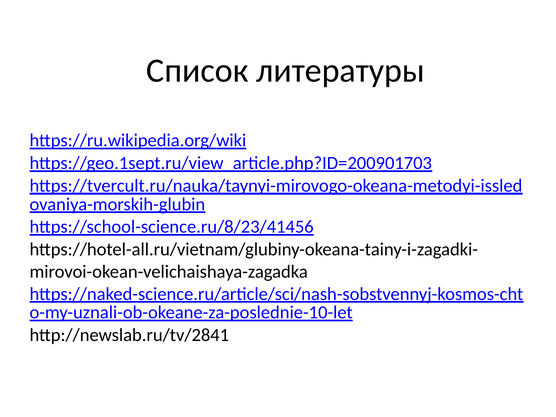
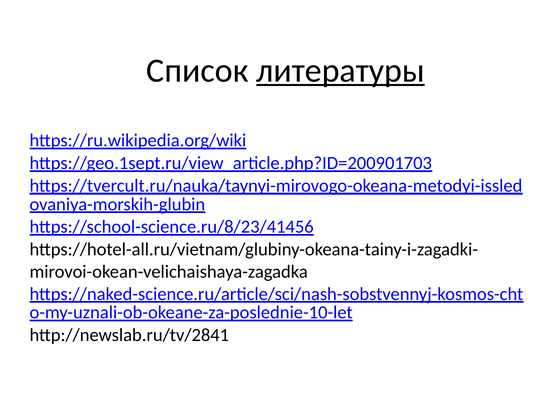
литературы underline: none -> present
